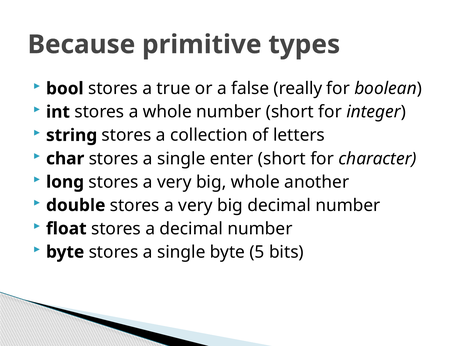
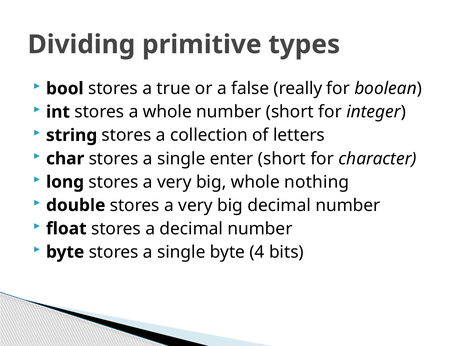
Because: Because -> Dividing
another: another -> nothing
5: 5 -> 4
